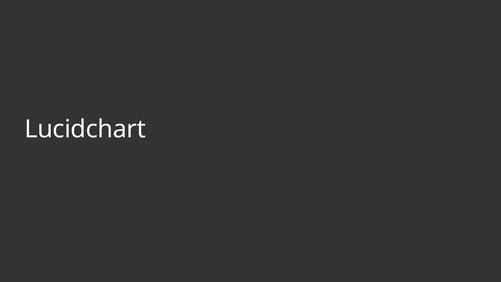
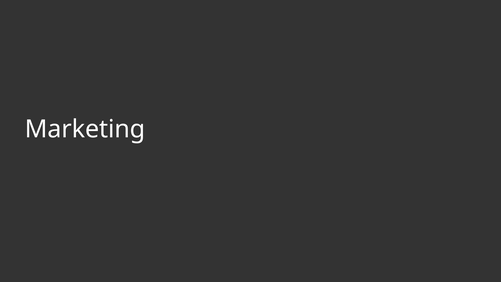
Lucidchart: Lucidchart -> Marketing
